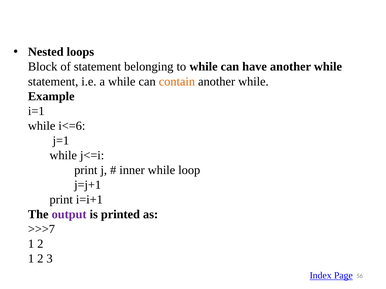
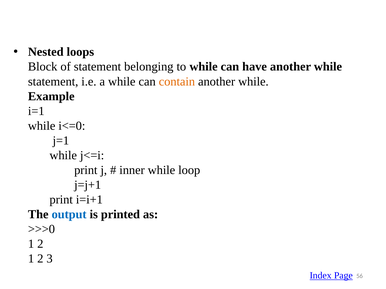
i<=6: i<=6 -> i<=0
output colour: purple -> blue
>>>7: >>>7 -> >>>0
